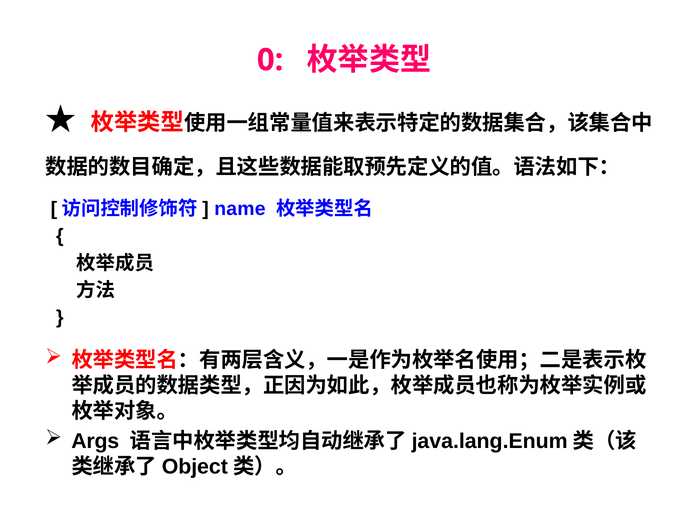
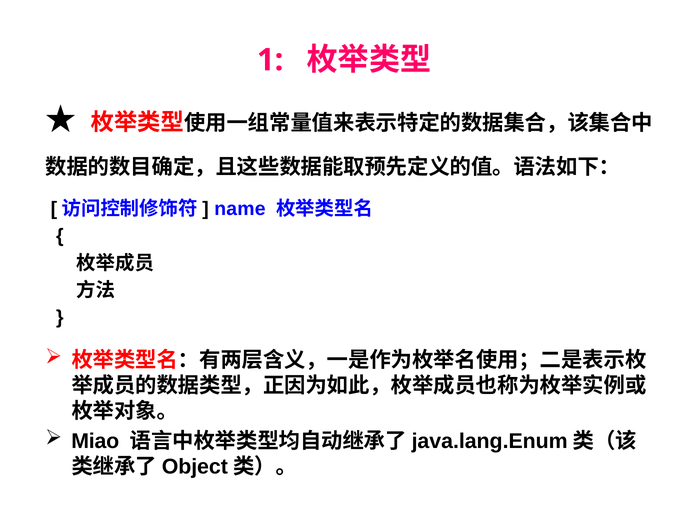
0: 0 -> 1
Args: Args -> Miao
